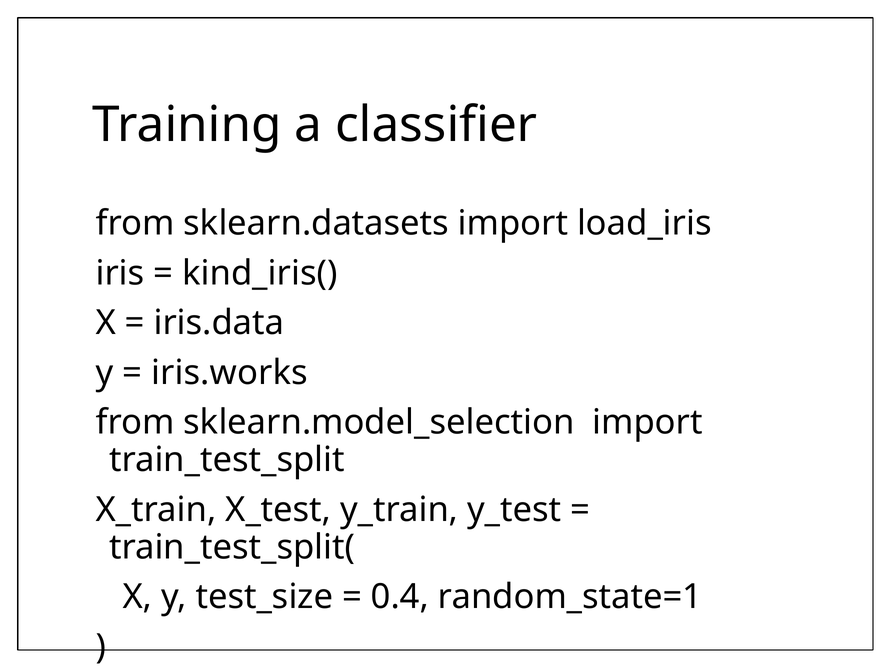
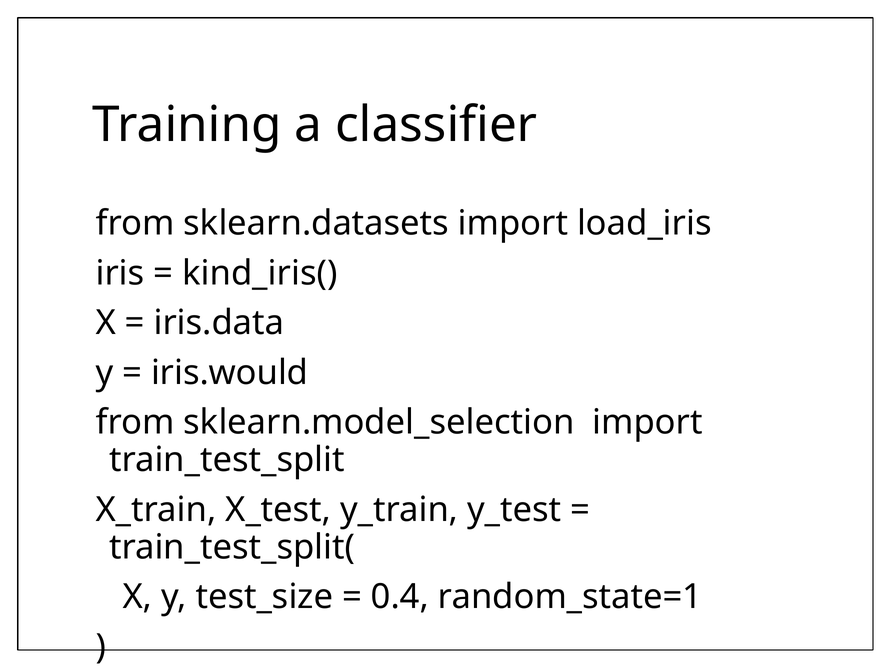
iris.works: iris.works -> iris.would
